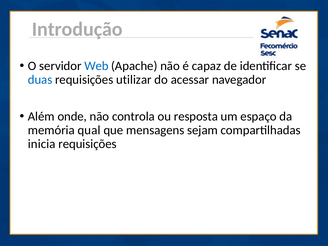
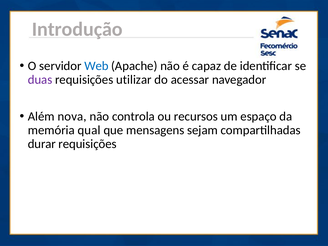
duas colour: blue -> purple
onde: onde -> nova
resposta: resposta -> recursos
inicia: inicia -> durar
